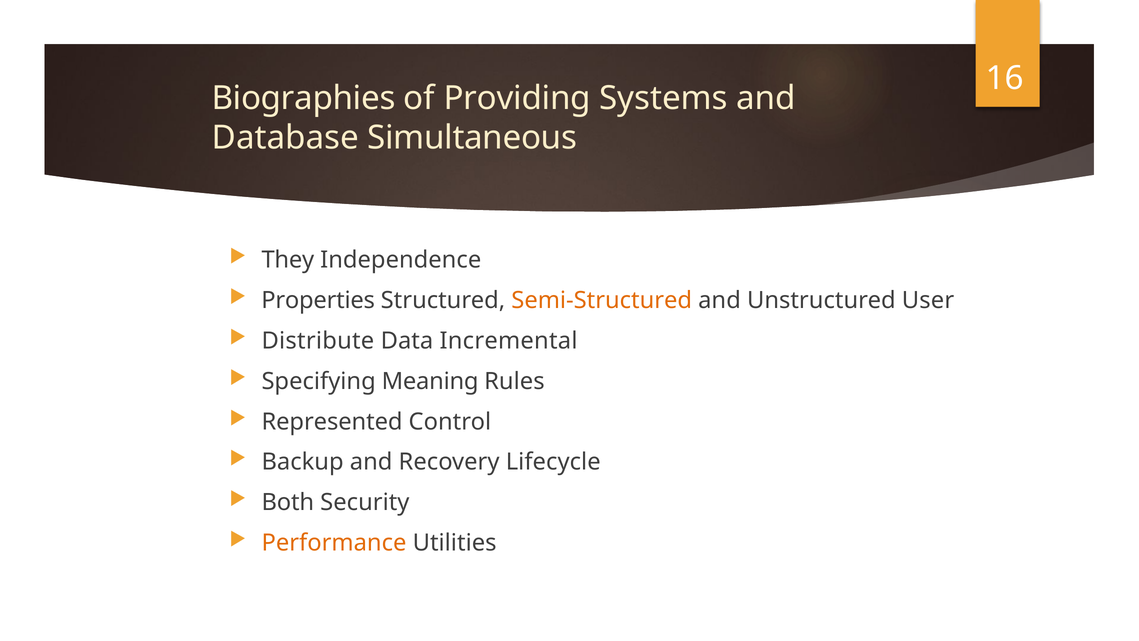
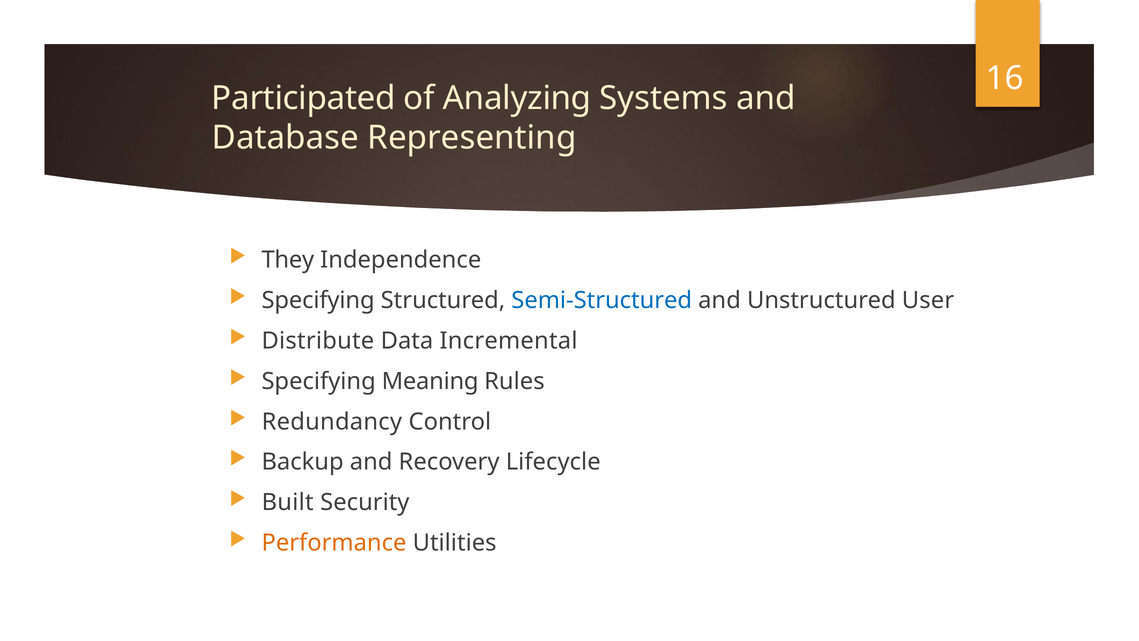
Biographies: Biographies -> Participated
Providing: Providing -> Analyzing
Simultaneous: Simultaneous -> Representing
Properties at (318, 300): Properties -> Specifying
Semi-Structured colour: orange -> blue
Represented: Represented -> Redundancy
Both: Both -> Built
